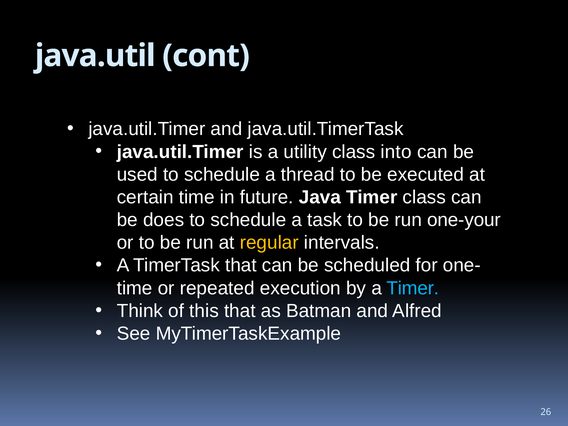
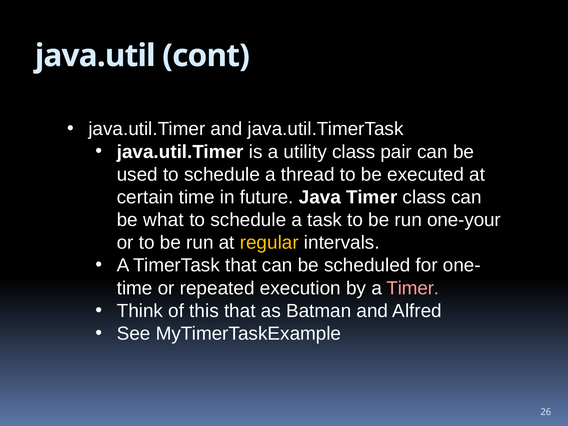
into: into -> pair
does: does -> what
Timer at (413, 288) colour: light blue -> pink
